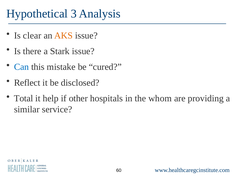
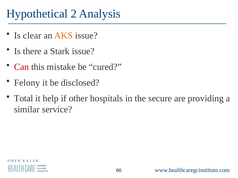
3: 3 -> 2
Can colour: blue -> red
Reflect: Reflect -> Felony
whom: whom -> secure
